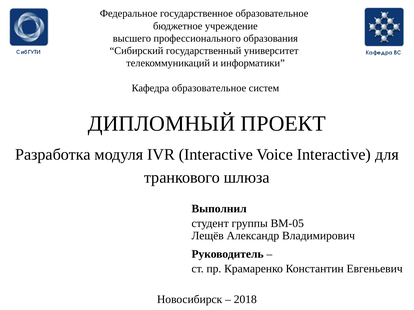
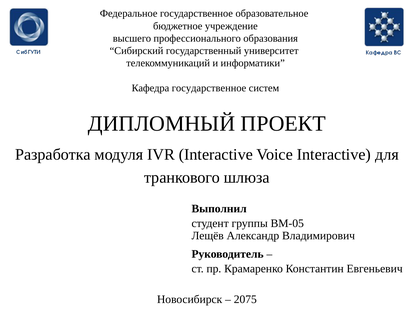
Кафедра образовательное: образовательное -> государственное
2018: 2018 -> 2075
